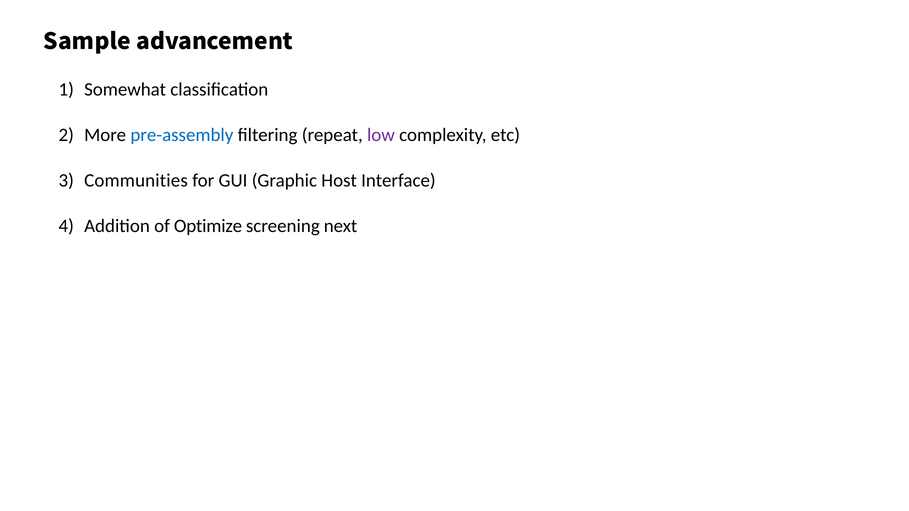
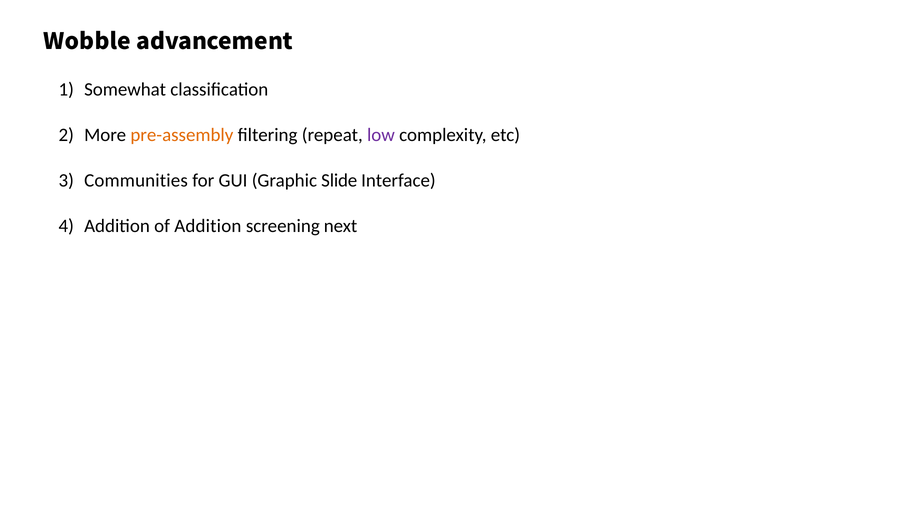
Sample: Sample -> Wobble
pre-assembly colour: blue -> orange
Host: Host -> Slide
of Optimize: Optimize -> Addition
